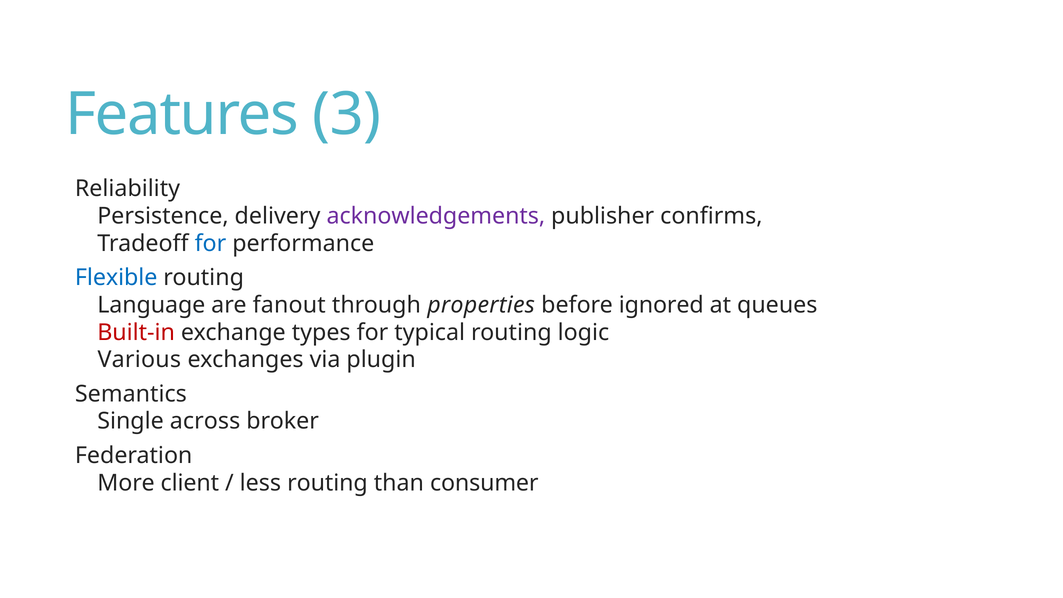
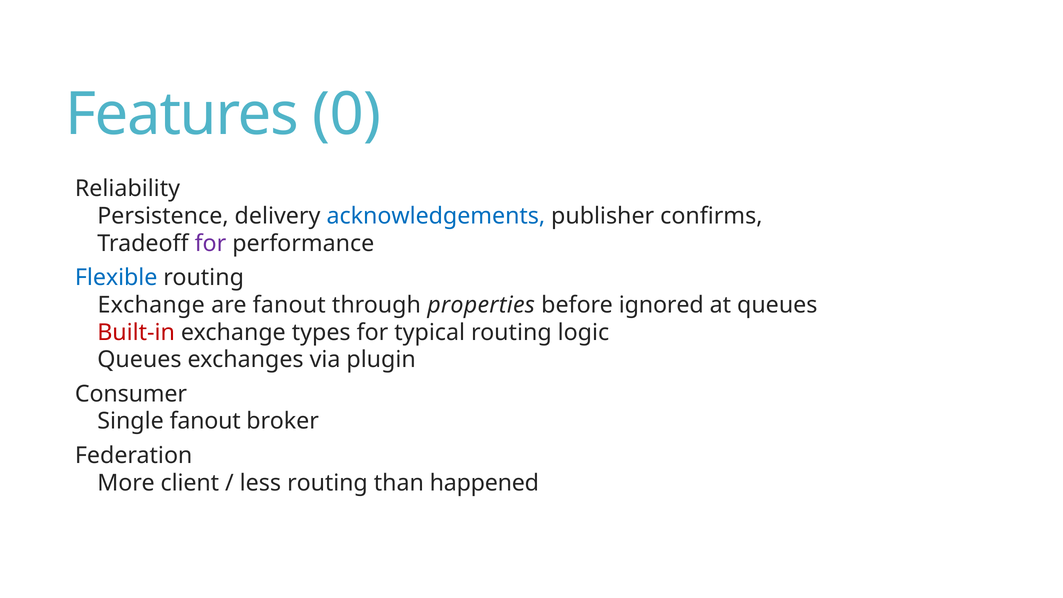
3: 3 -> 0
acknowledgements colour: purple -> blue
for at (210, 243) colour: blue -> purple
Language at (151, 305): Language -> Exchange
Various at (139, 360): Various -> Queues
Semantics: Semantics -> Consumer
Single across: across -> fanout
consumer: consumer -> happened
